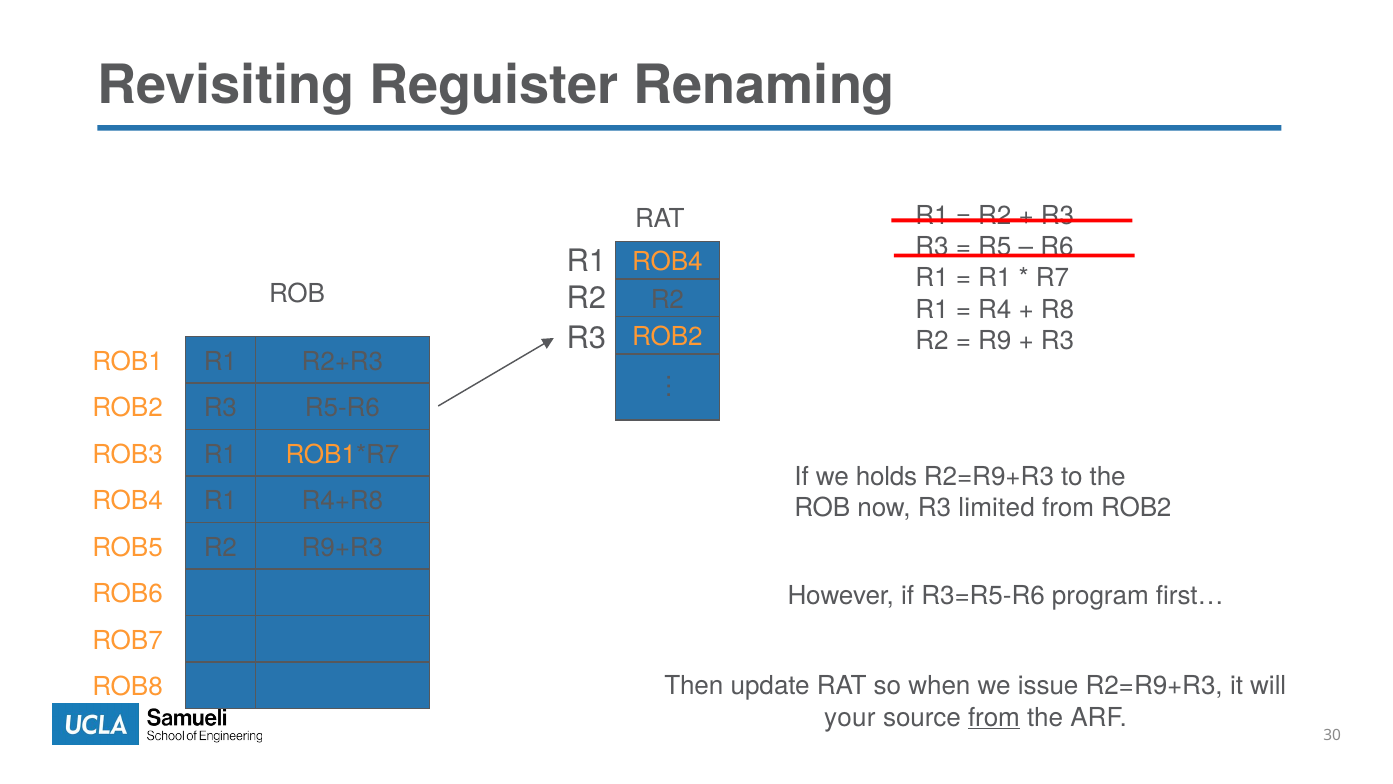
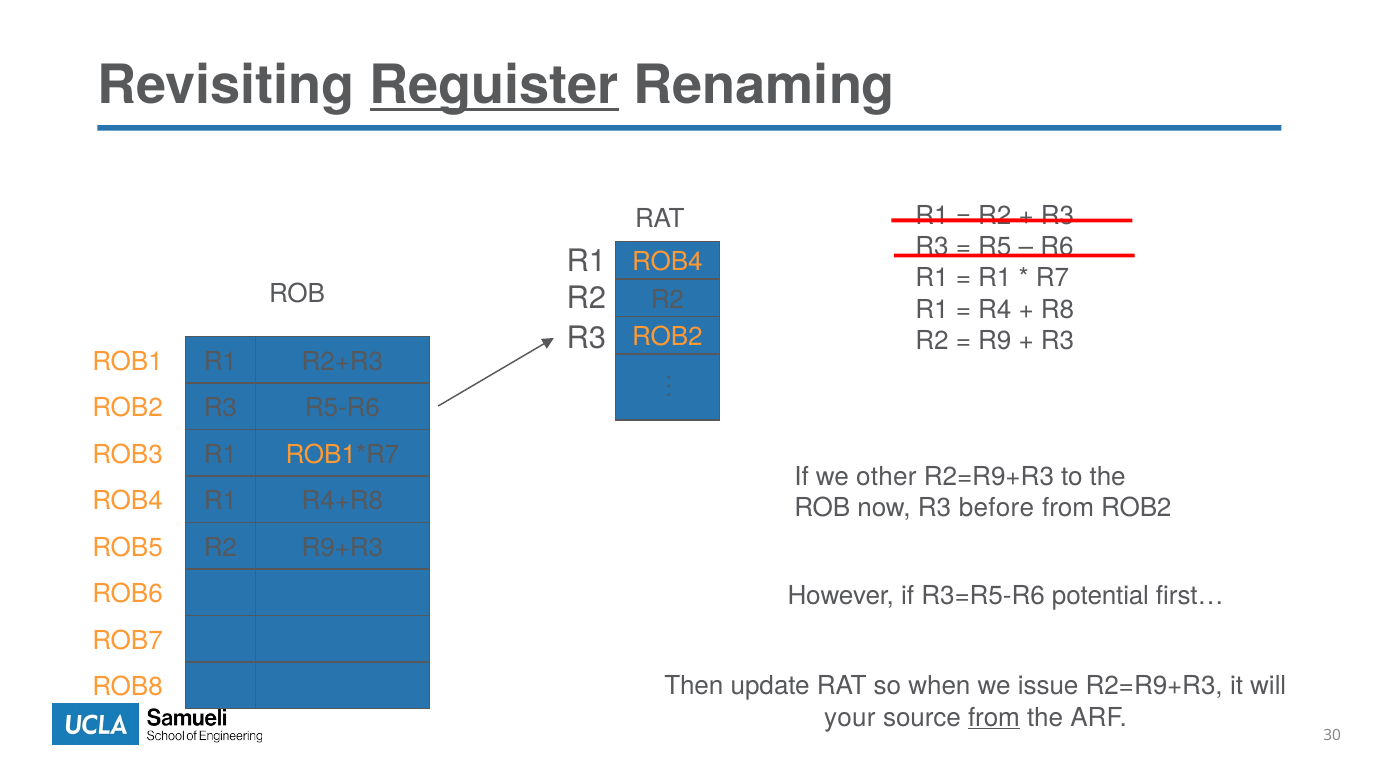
Reguister underline: none -> present
holds: holds -> other
limited: limited -> before
program: program -> potential
